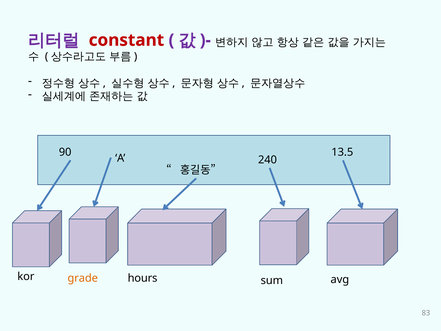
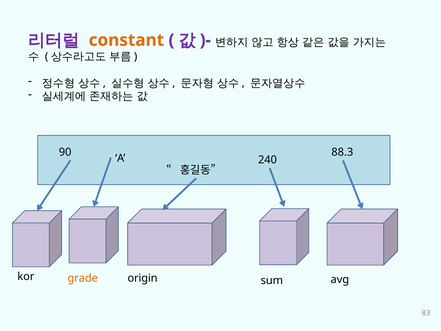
constant colour: red -> orange
13.5: 13.5 -> 88.3
hours: hours -> origin
